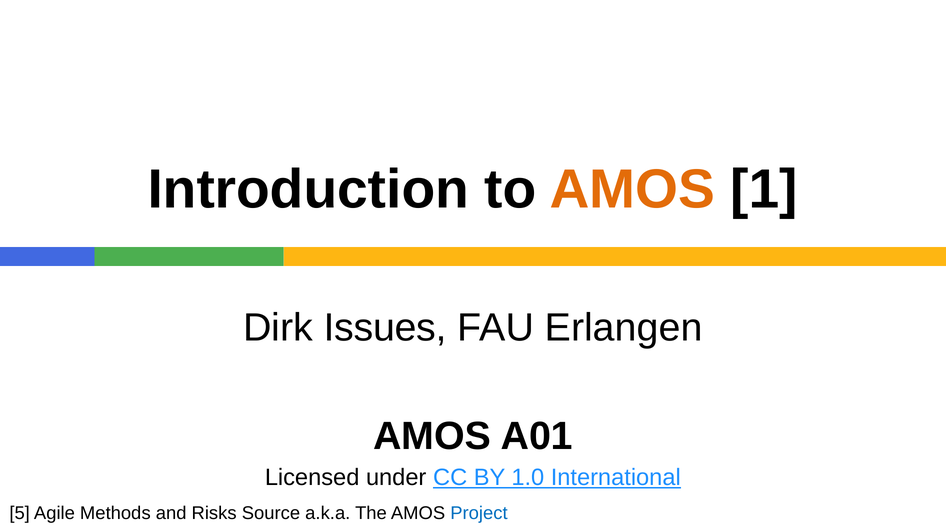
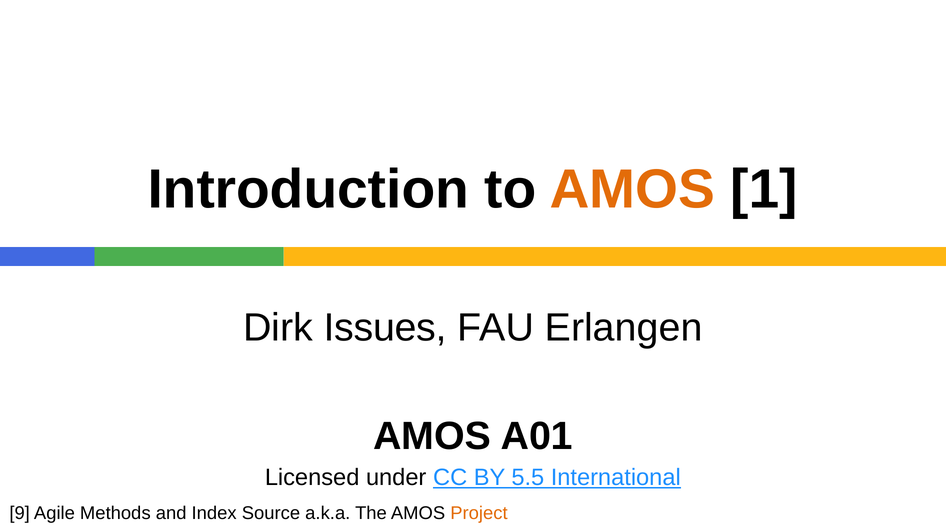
1.0: 1.0 -> 5.5
5: 5 -> 9
Risks: Risks -> Index
Project colour: blue -> orange
